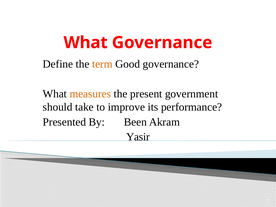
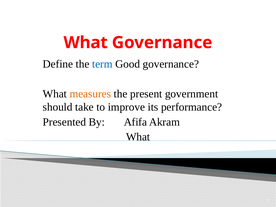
term colour: orange -> blue
Been: Been -> Afifa
Yasir at (138, 137): Yasir -> What
